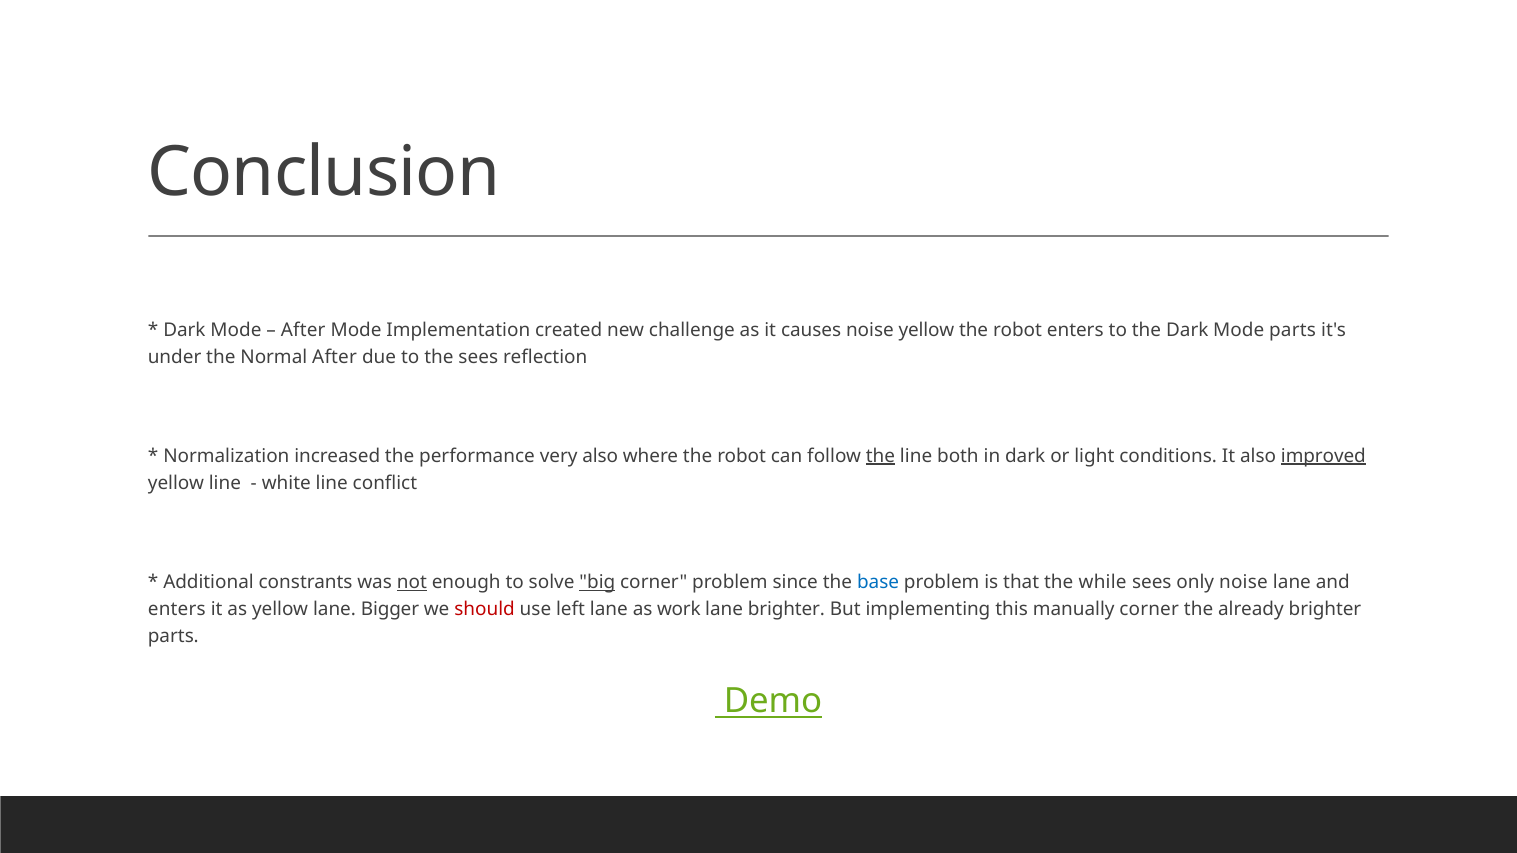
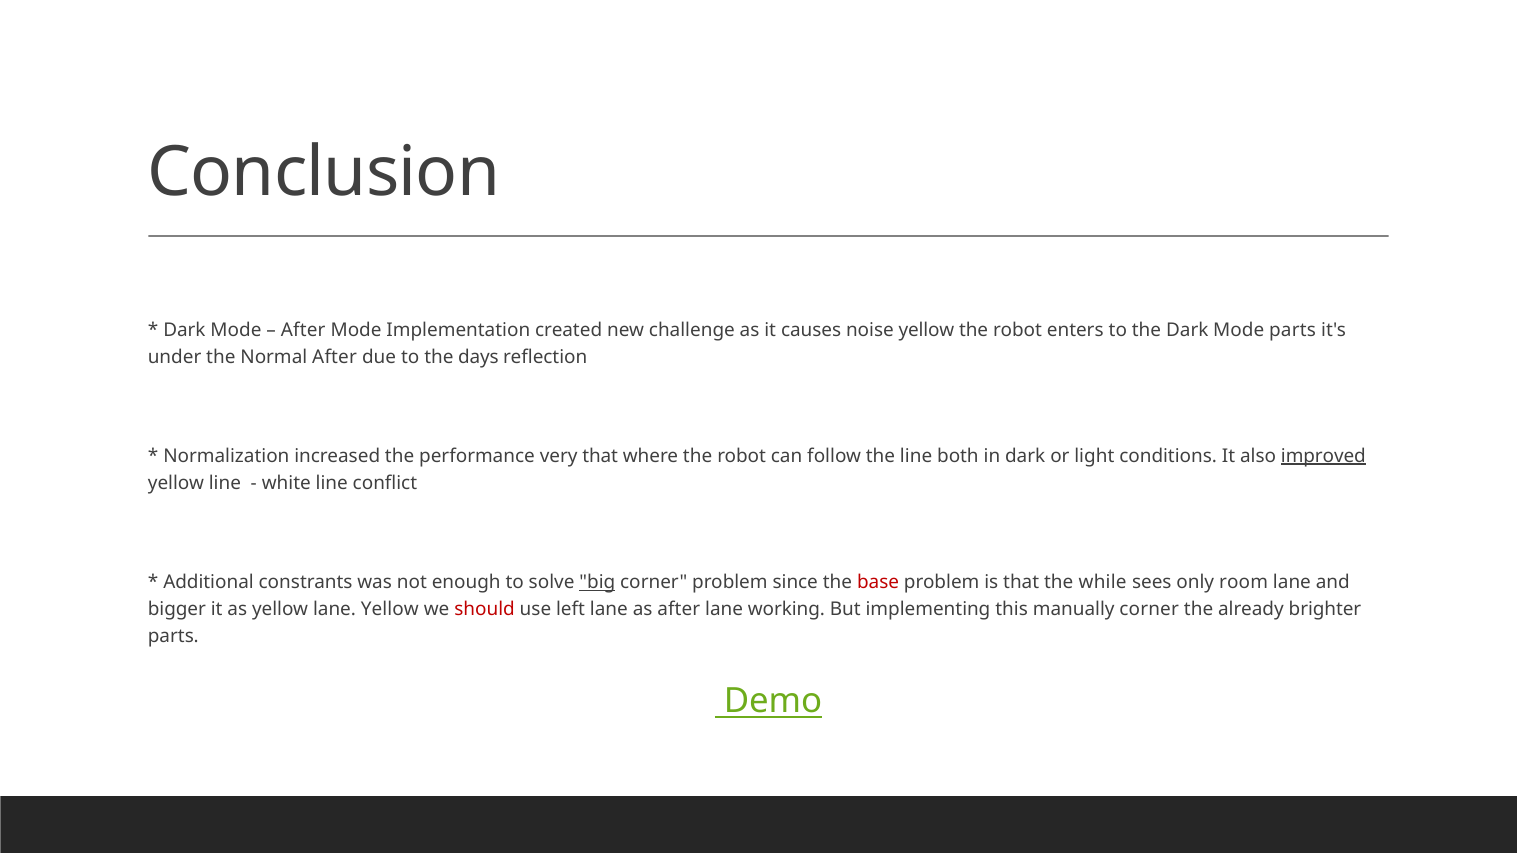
the sees: sees -> days
very also: also -> that
the at (881, 456) underline: present -> none
not underline: present -> none
base colour: blue -> red
only noise: noise -> room
enters at (177, 609): enters -> bigger
lane Bigger: Bigger -> Yellow
as work: work -> after
lane brighter: brighter -> working
